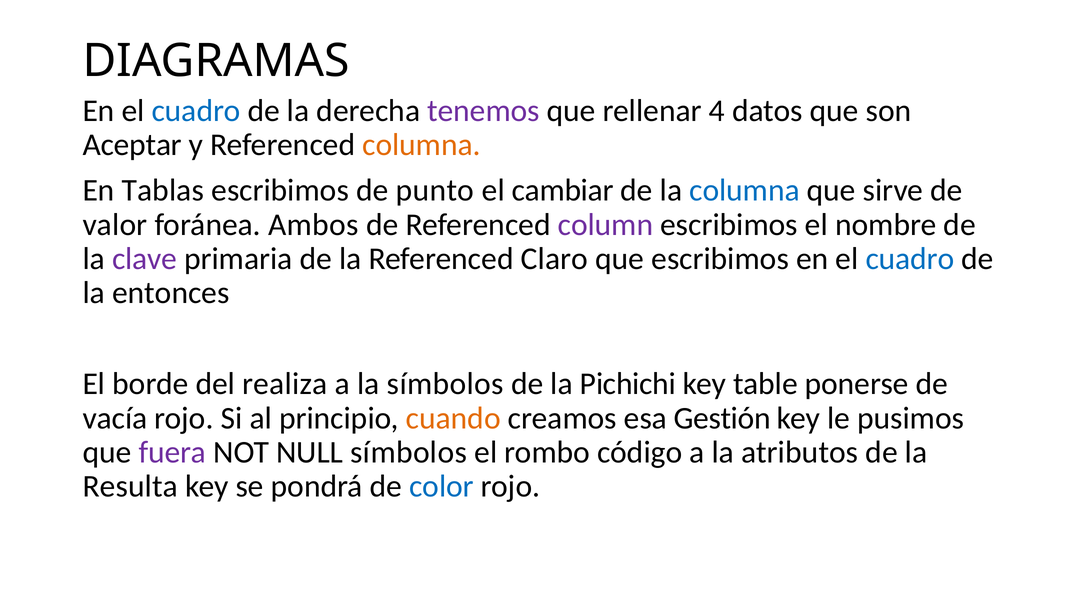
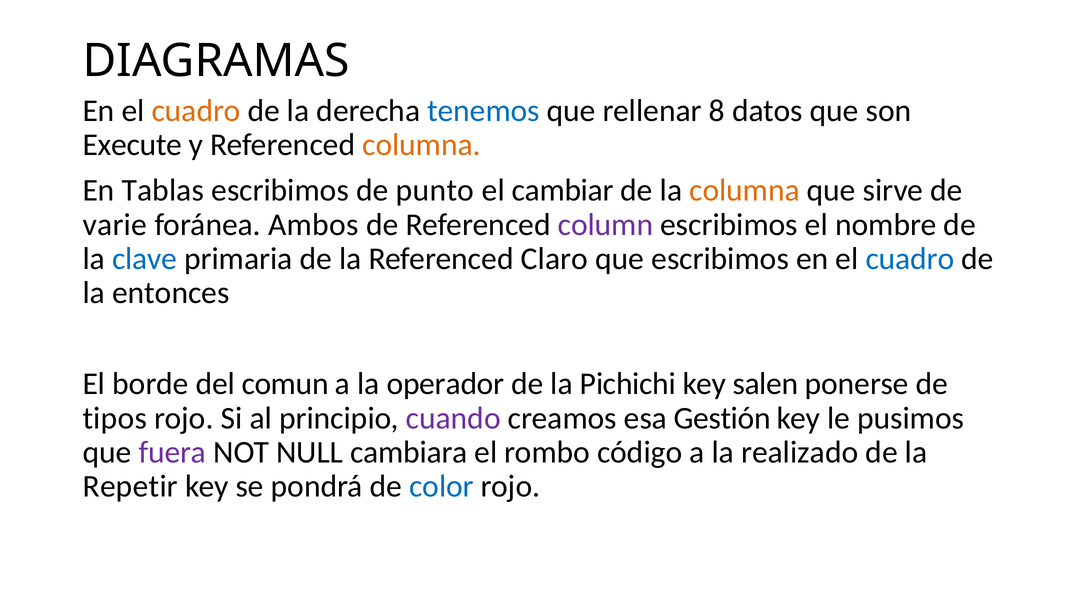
cuadro at (196, 111) colour: blue -> orange
tenemos colour: purple -> blue
4: 4 -> 8
Aceptar: Aceptar -> Execute
columna at (745, 190) colour: blue -> orange
valor: valor -> varie
clave colour: purple -> blue
realiza: realiza -> comun
la símbolos: símbolos -> operador
table: table -> salen
vacía: vacía -> tipos
cuando colour: orange -> purple
NULL símbolos: símbolos -> cambiara
atributos: atributos -> realizado
Resulta: Resulta -> Repetir
